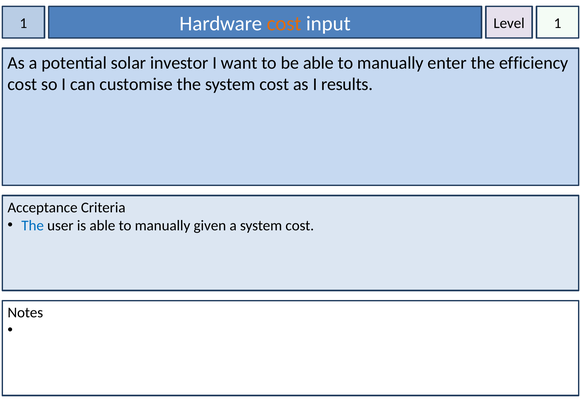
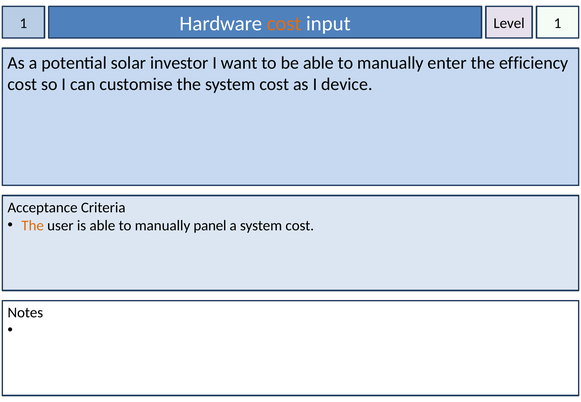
results: results -> device
The at (33, 226) colour: blue -> orange
given: given -> panel
